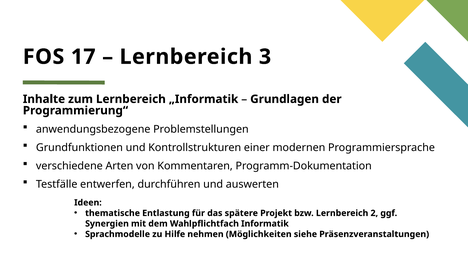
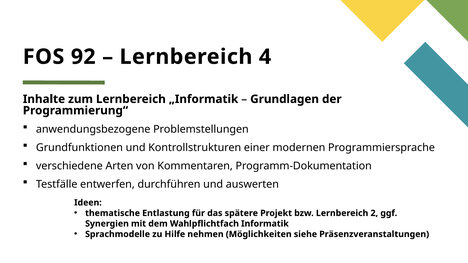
17: 17 -> 92
3: 3 -> 4
